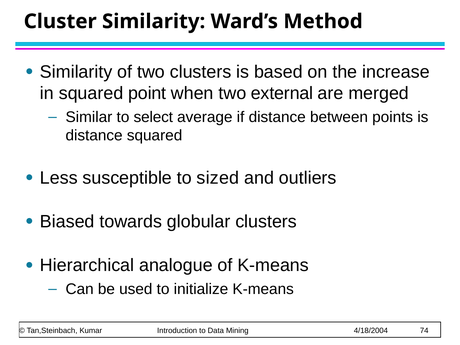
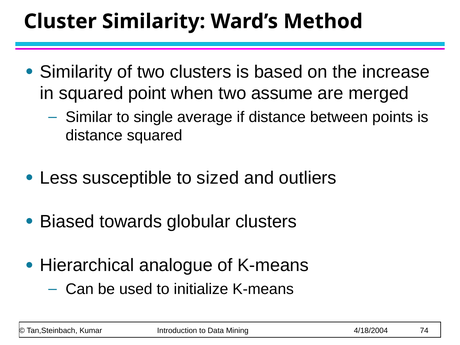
external: external -> assume
select: select -> single
